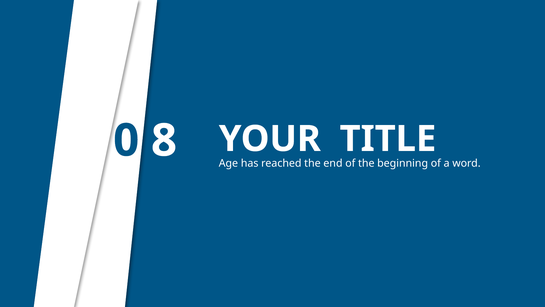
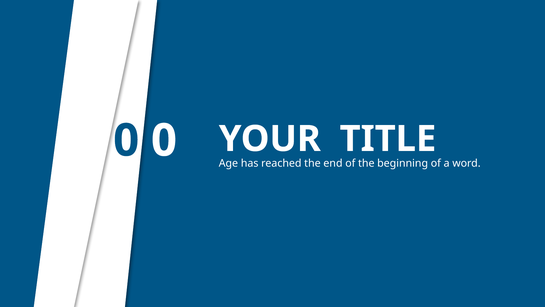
0 8: 8 -> 0
